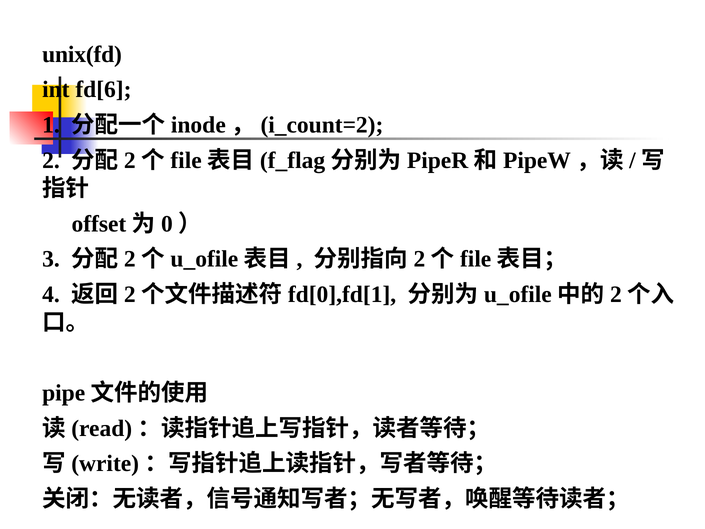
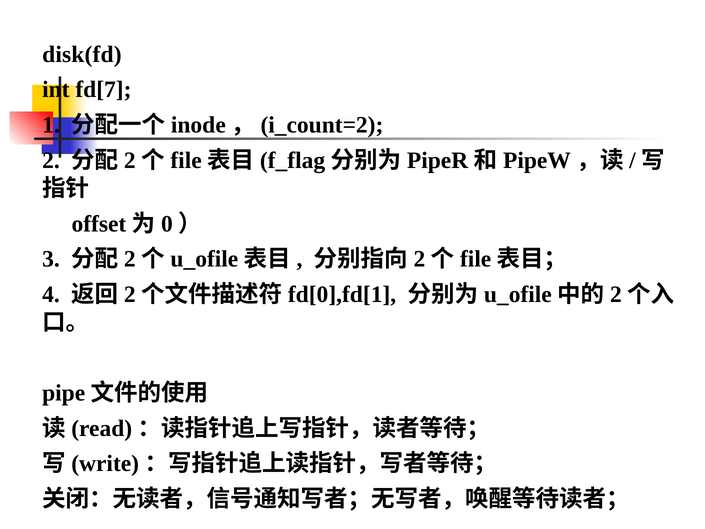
unix(fd: unix(fd -> disk(fd
fd[6: fd[6 -> fd[7
